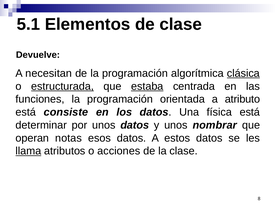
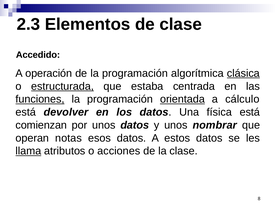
5.1: 5.1 -> 2.3
Devuelve: Devuelve -> Accedido
necesitan: necesitan -> operación
estaba underline: present -> none
funciones underline: none -> present
orientada underline: none -> present
atributo: atributo -> cálculo
consiste: consiste -> devolver
determinar: determinar -> comienzan
